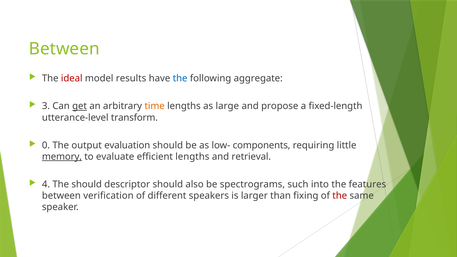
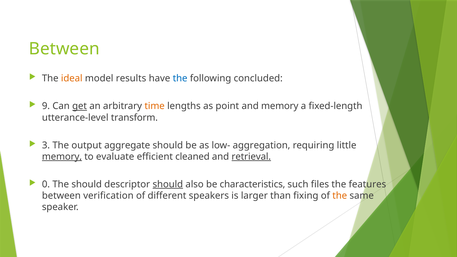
ideal colour: red -> orange
aggregate: aggregate -> concluded
3: 3 -> 9
large: large -> point
and propose: propose -> memory
0: 0 -> 3
evaluation: evaluation -> aggregate
components: components -> aggregation
efficient lengths: lengths -> cleaned
retrieval underline: none -> present
4: 4 -> 0
should at (168, 184) underline: none -> present
spectrograms: spectrograms -> characteristics
into: into -> files
the at (340, 196) colour: red -> orange
